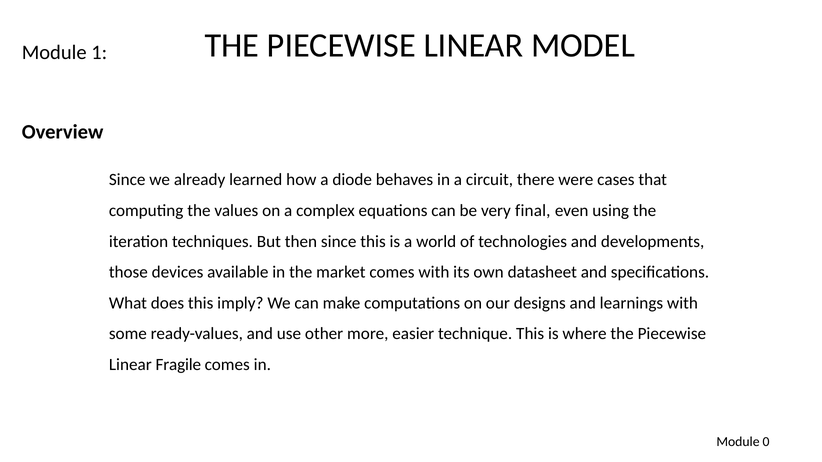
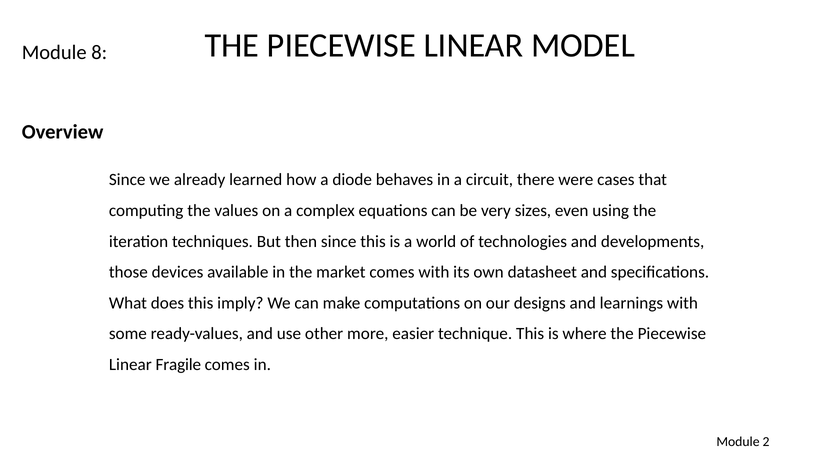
1: 1 -> 8
final: final -> sizes
0: 0 -> 2
